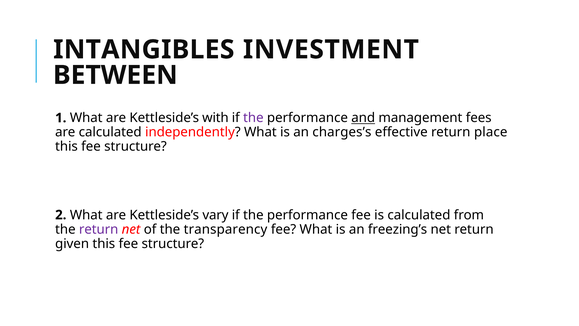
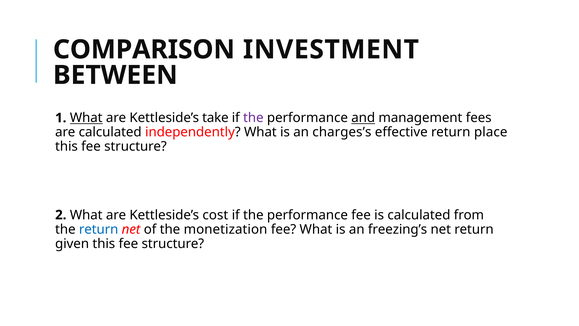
INTANGIBLES: INTANGIBLES -> COMPARISON
What at (86, 118) underline: none -> present
with: with -> take
vary: vary -> cost
return at (99, 229) colour: purple -> blue
transparency: transparency -> monetization
